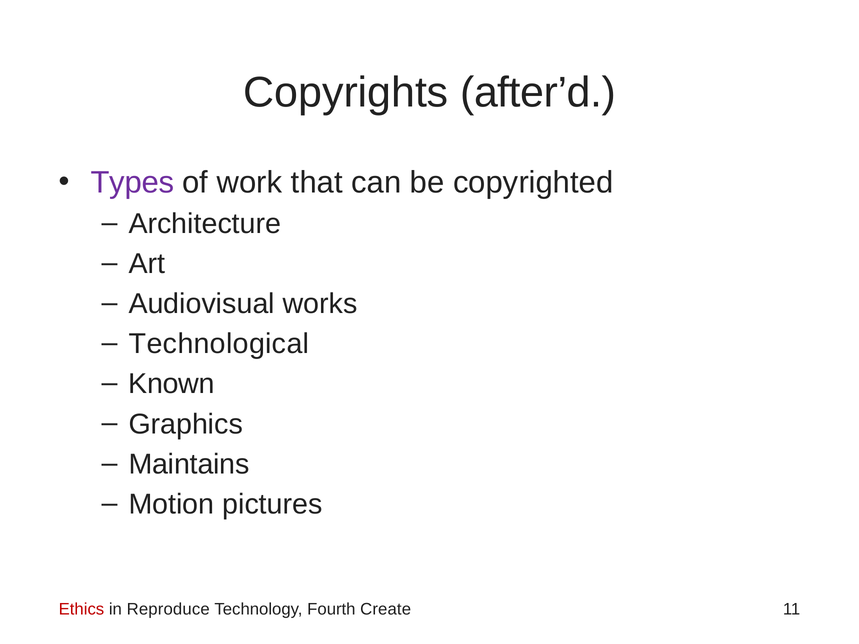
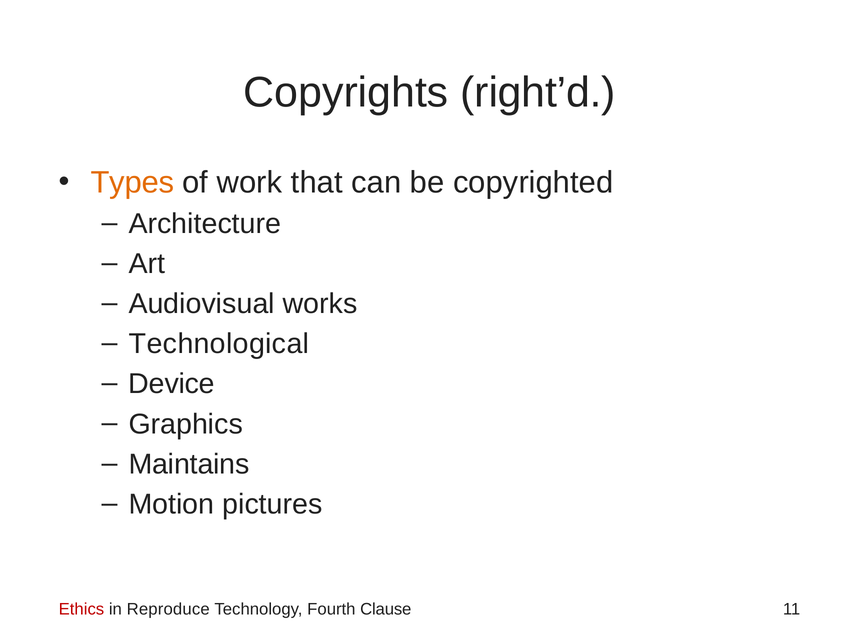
after’d: after’d -> right’d
Types colour: purple -> orange
Known: Known -> Device
Create: Create -> Clause
